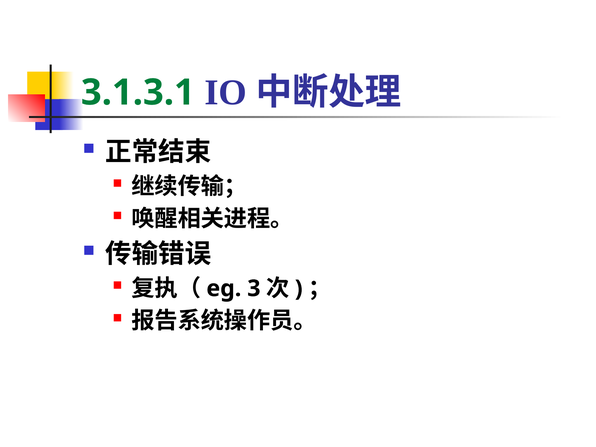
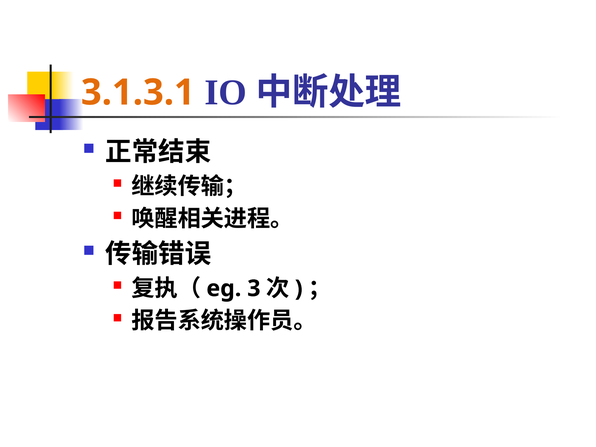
3.1.3.1 colour: green -> orange
